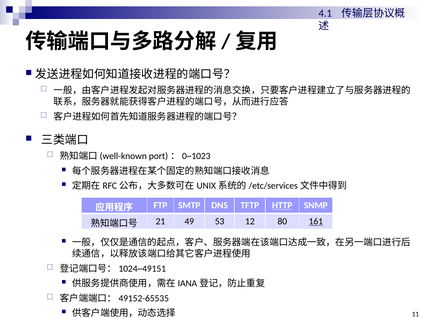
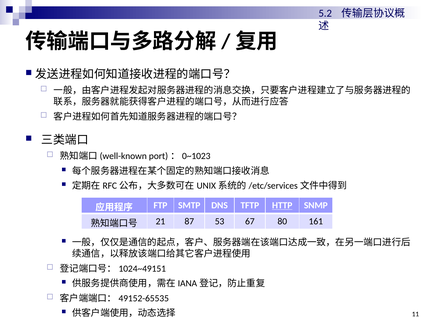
4.1: 4.1 -> 5.2
49: 49 -> 87
12: 12 -> 67
161 underline: present -> none
